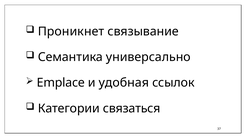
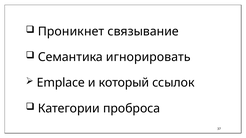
универсально: универсально -> игнорировать
удобная: удобная -> который
связаться: связаться -> проброса
